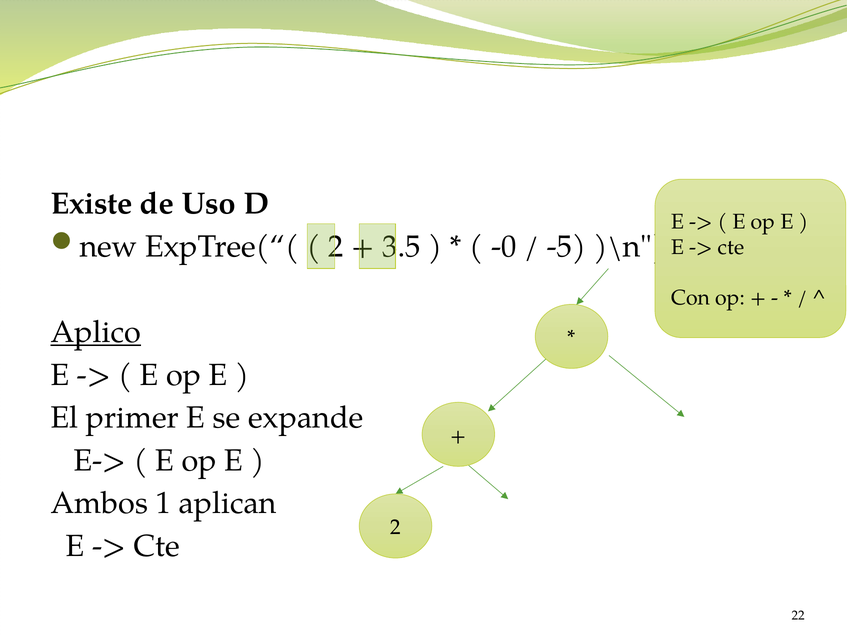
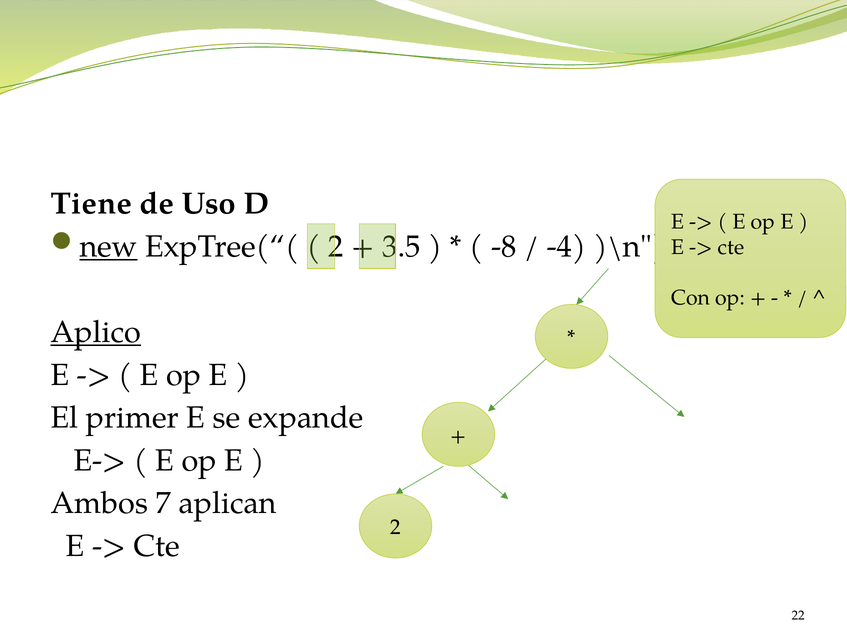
Existe: Existe -> Tiene
new underline: none -> present
-0: -0 -> -8
-5: -5 -> -4
1: 1 -> 7
